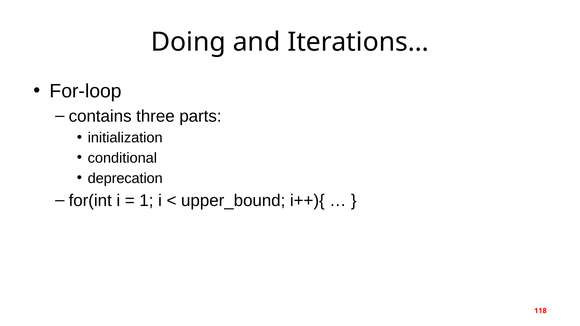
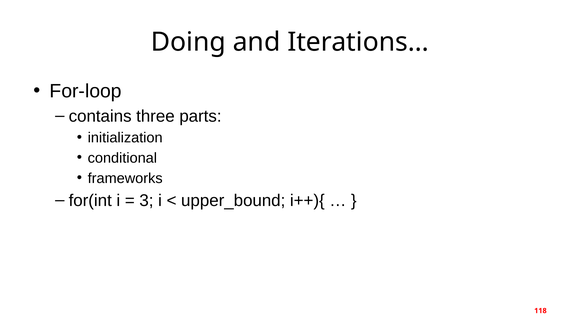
deprecation: deprecation -> frameworks
1: 1 -> 3
